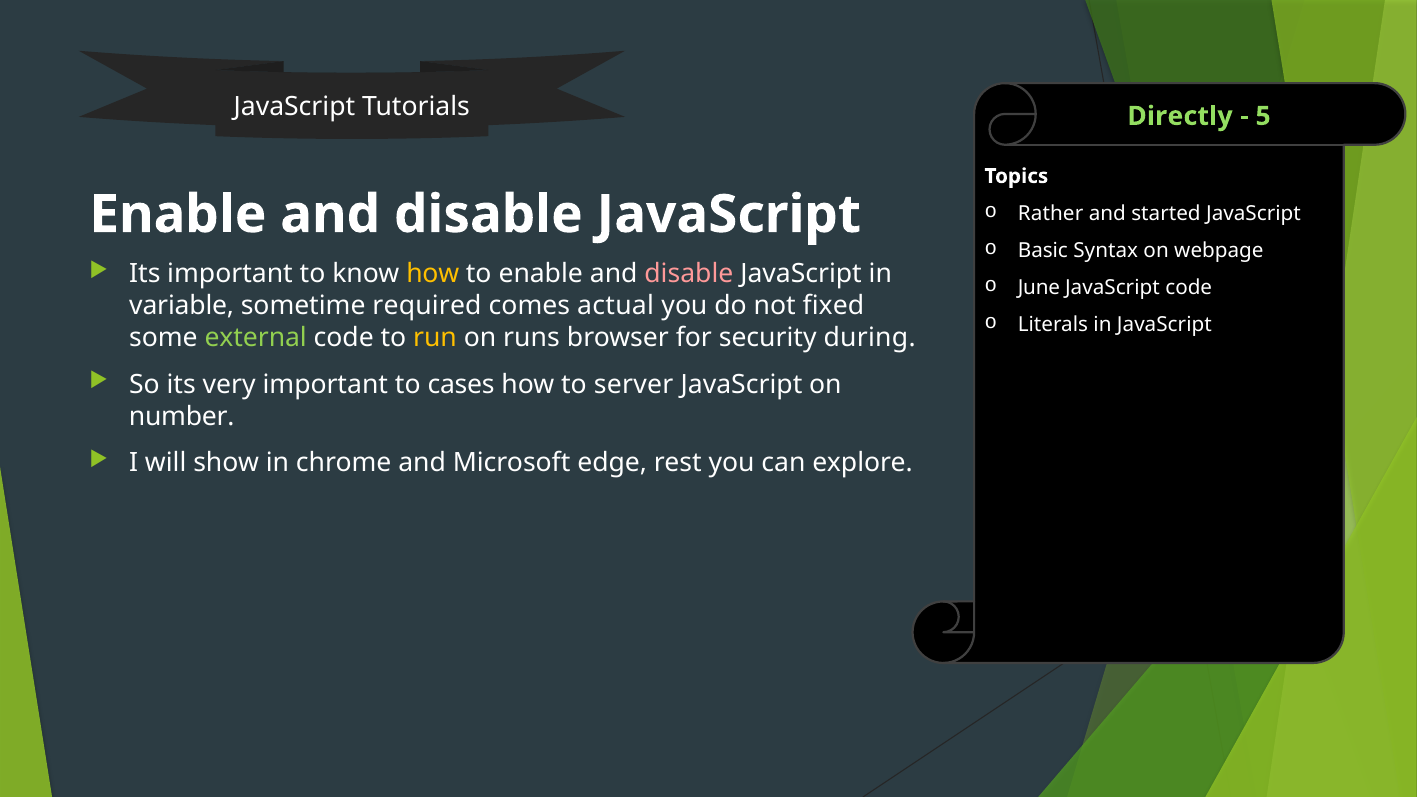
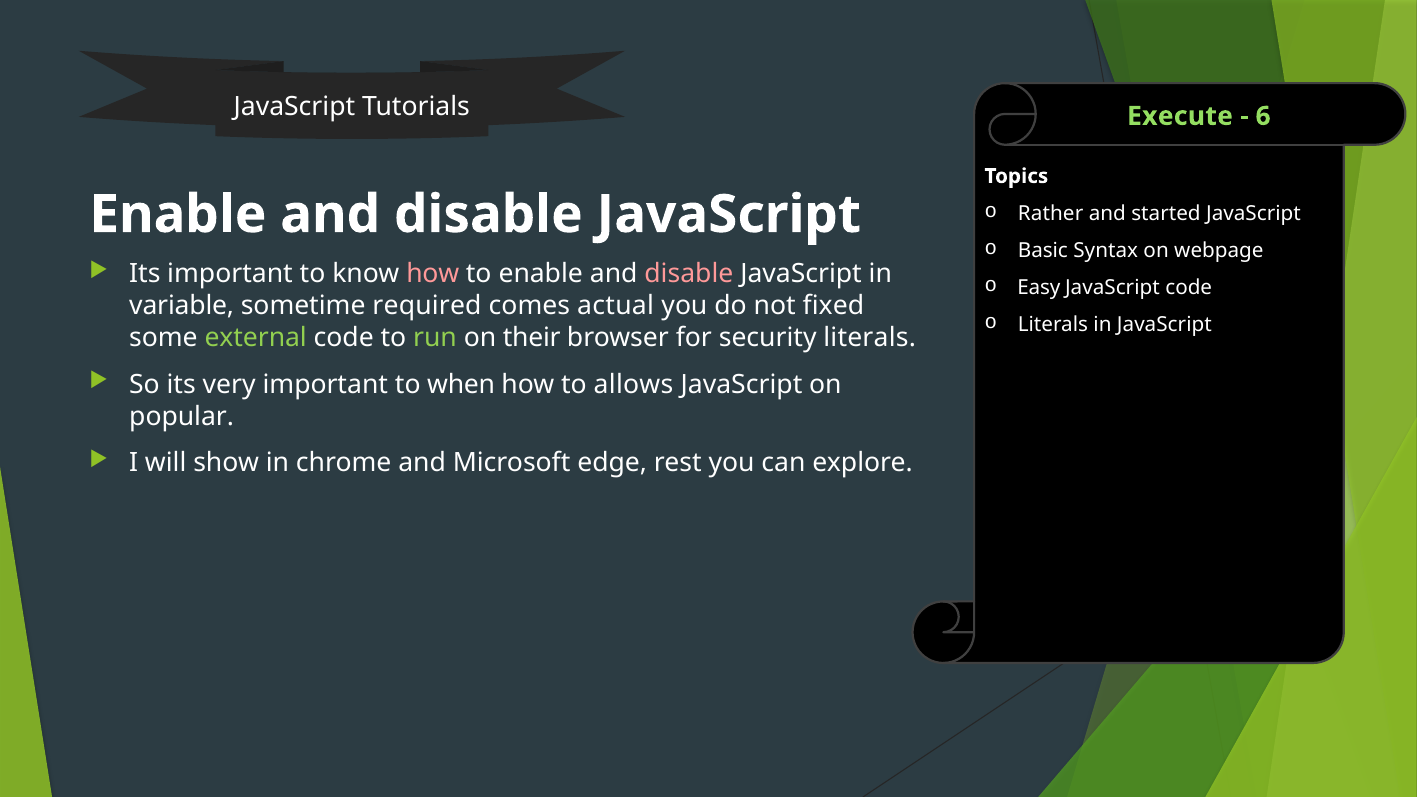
Directly: Directly -> Execute
5: 5 -> 6
how at (433, 274) colour: yellow -> pink
June: June -> Easy
run colour: yellow -> light green
runs: runs -> their
security during: during -> literals
cases: cases -> when
server: server -> allows
number: number -> popular
